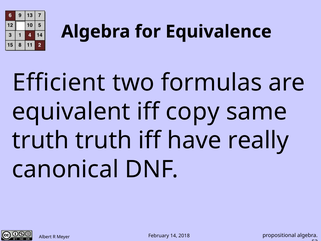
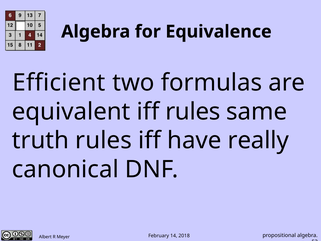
iff copy: copy -> rules
truth truth: truth -> rules
